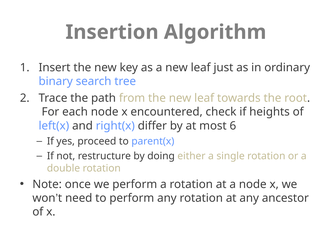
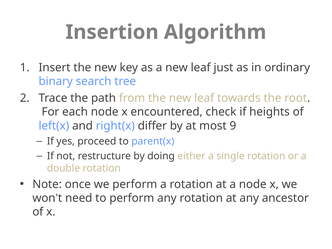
6: 6 -> 9
